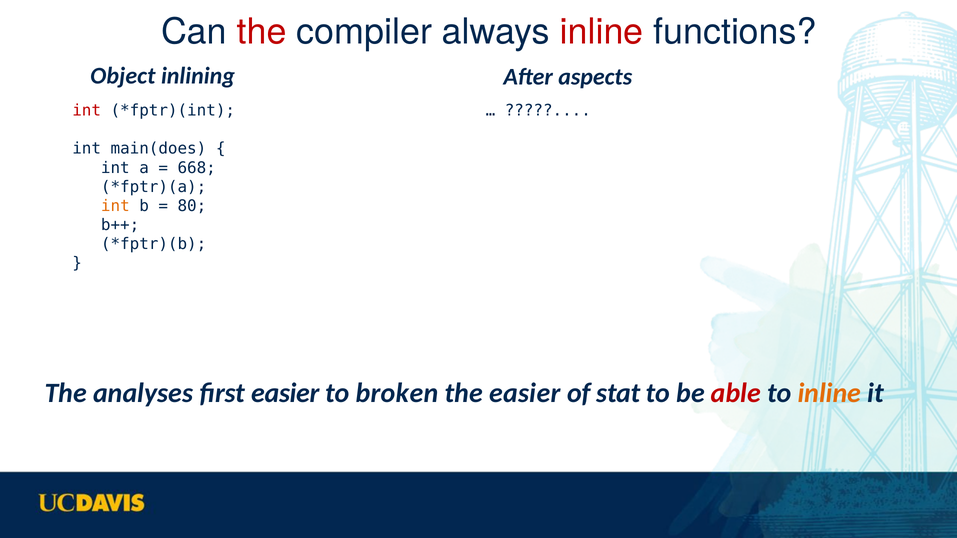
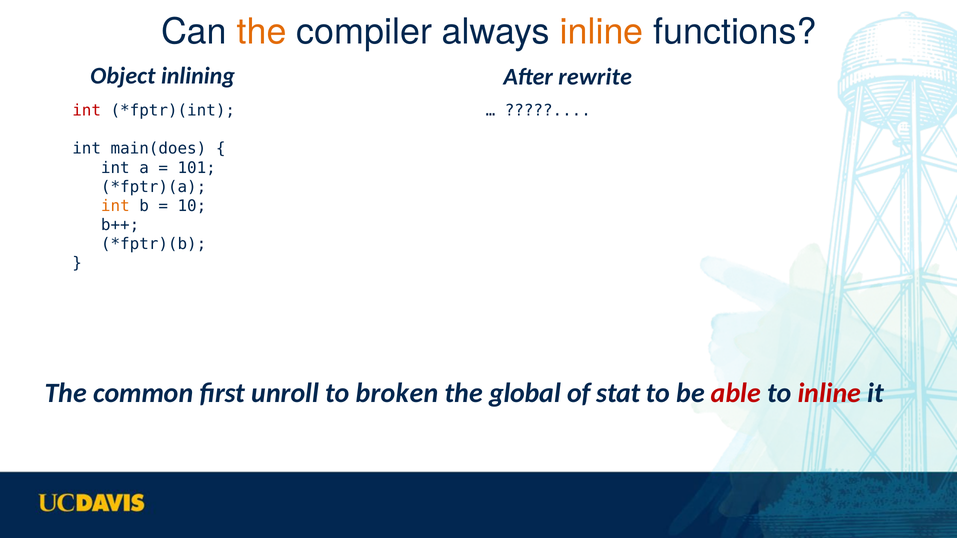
the at (262, 32) colour: red -> orange
inline at (602, 32) colour: red -> orange
aspects: aspects -> rewrite
668: 668 -> 101
80: 80 -> 10
analyses: analyses -> common
first easier: easier -> unroll
the easier: easier -> global
inline at (829, 393) colour: orange -> red
